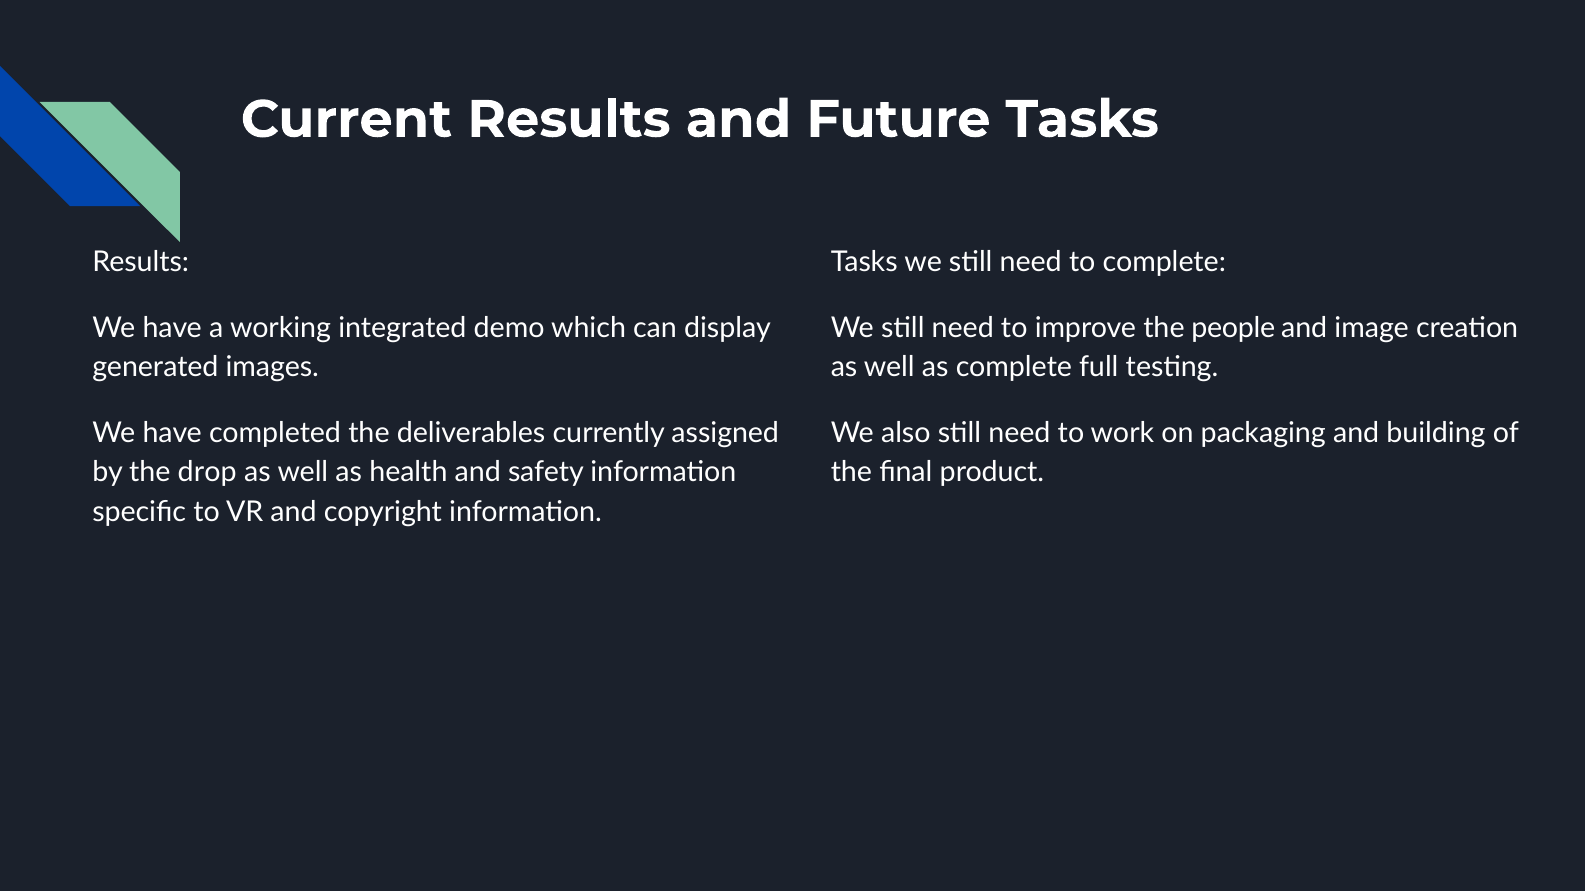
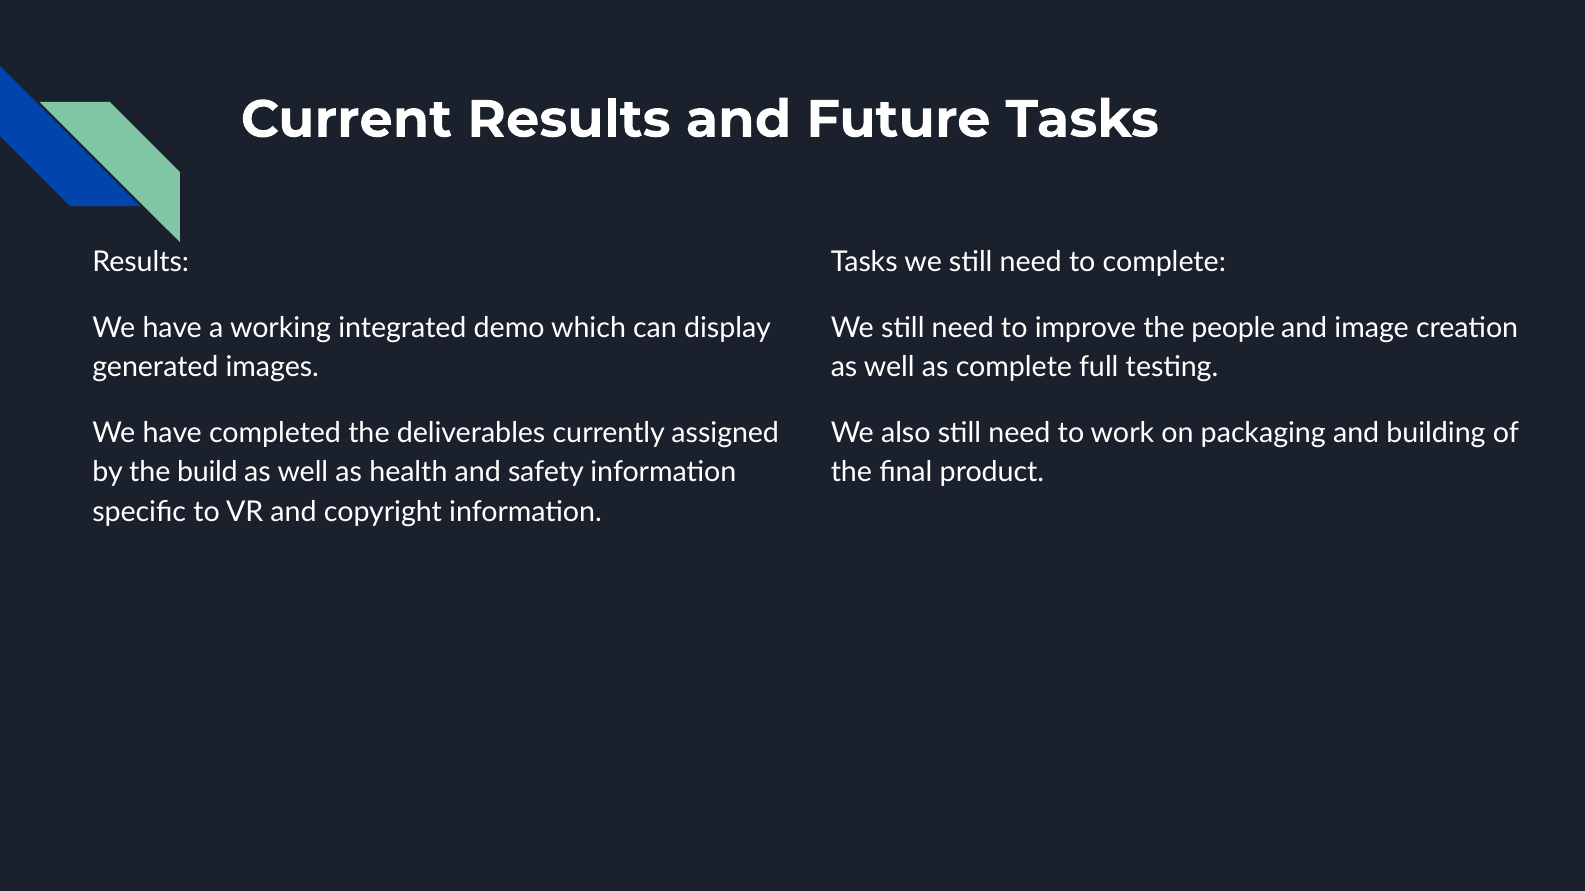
drop: drop -> build
